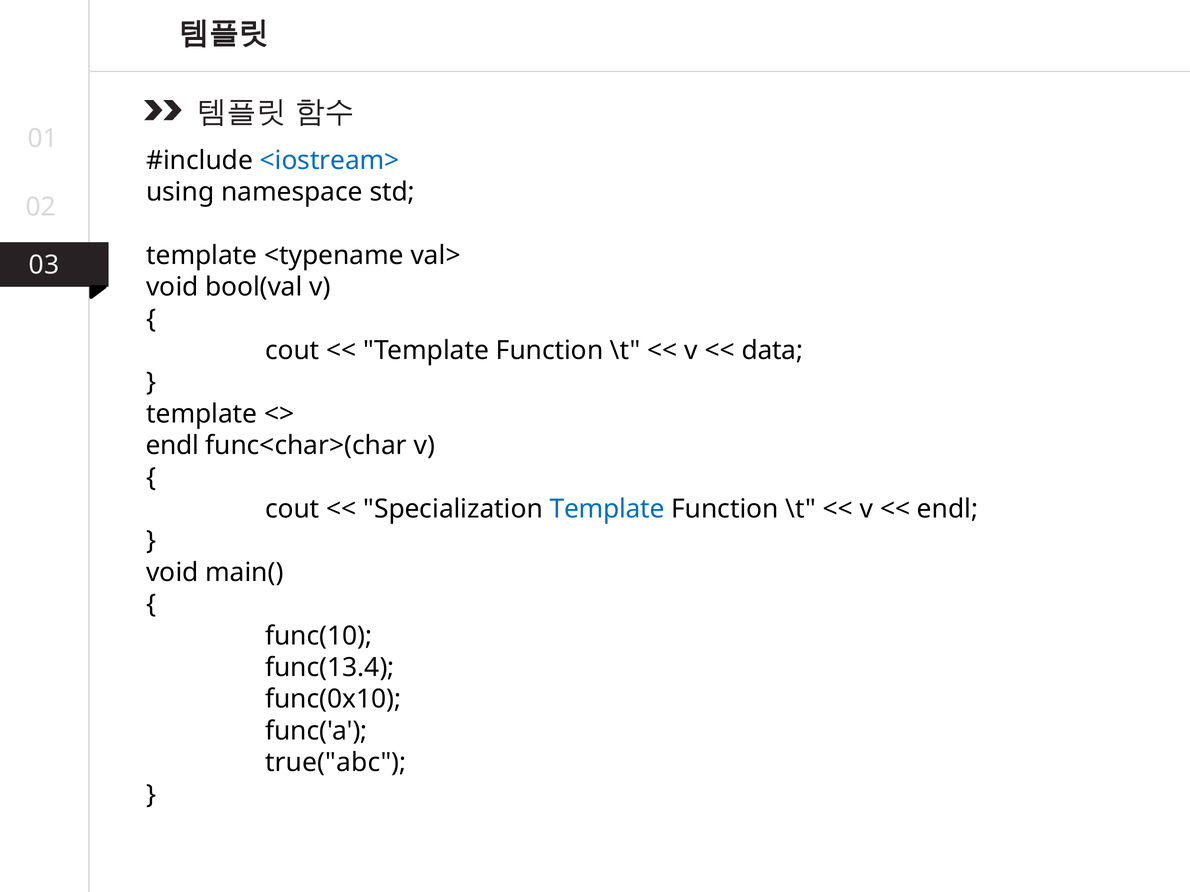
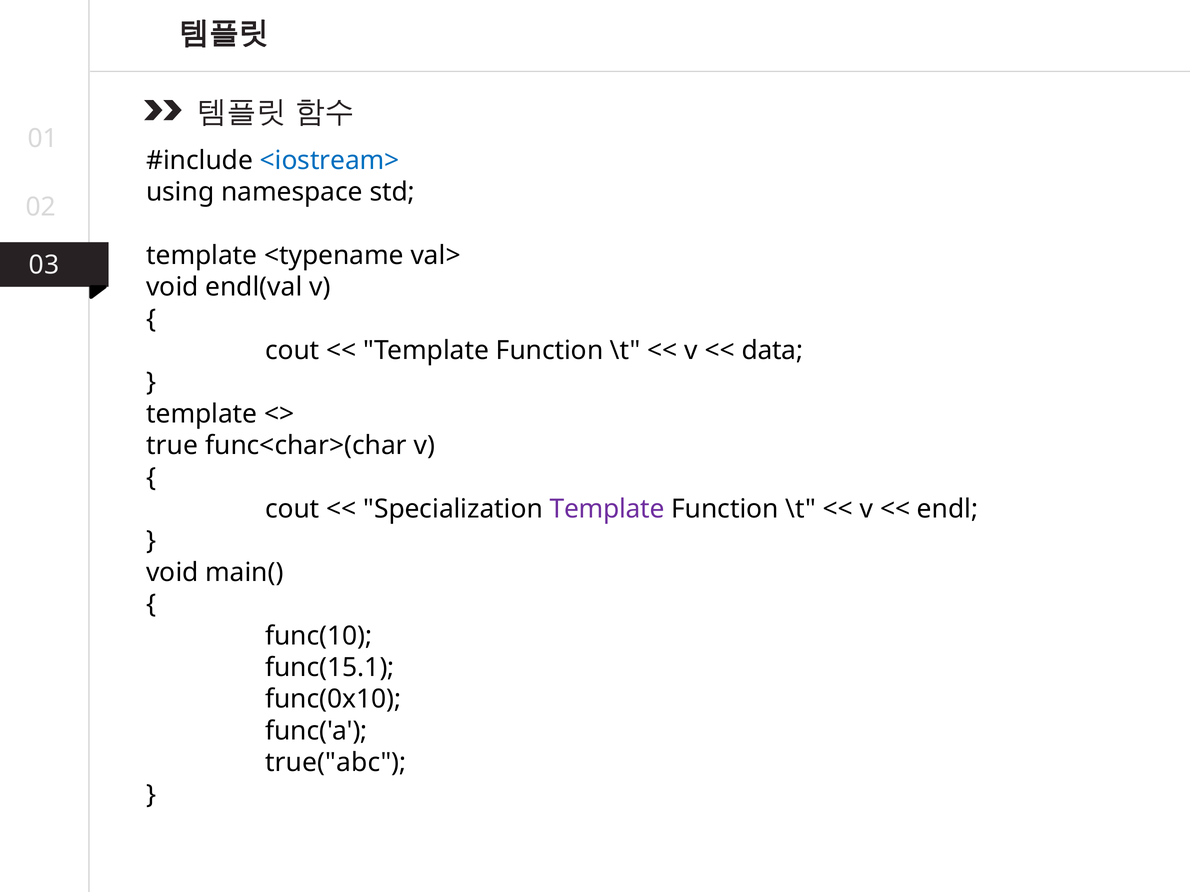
bool(val: bool(val -> endl(val
endl at (172, 446): endl -> true
Template at (607, 509) colour: blue -> purple
func(13.4: func(13.4 -> func(15.1
